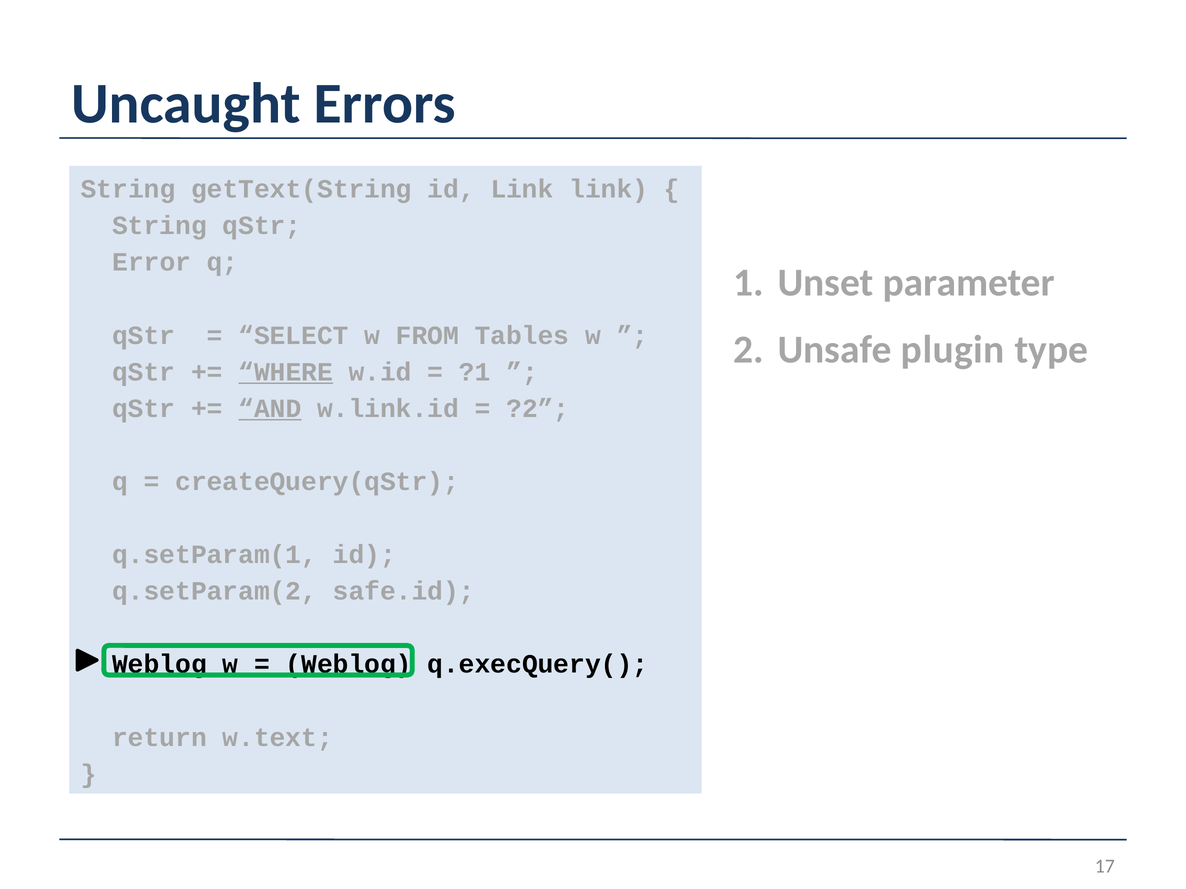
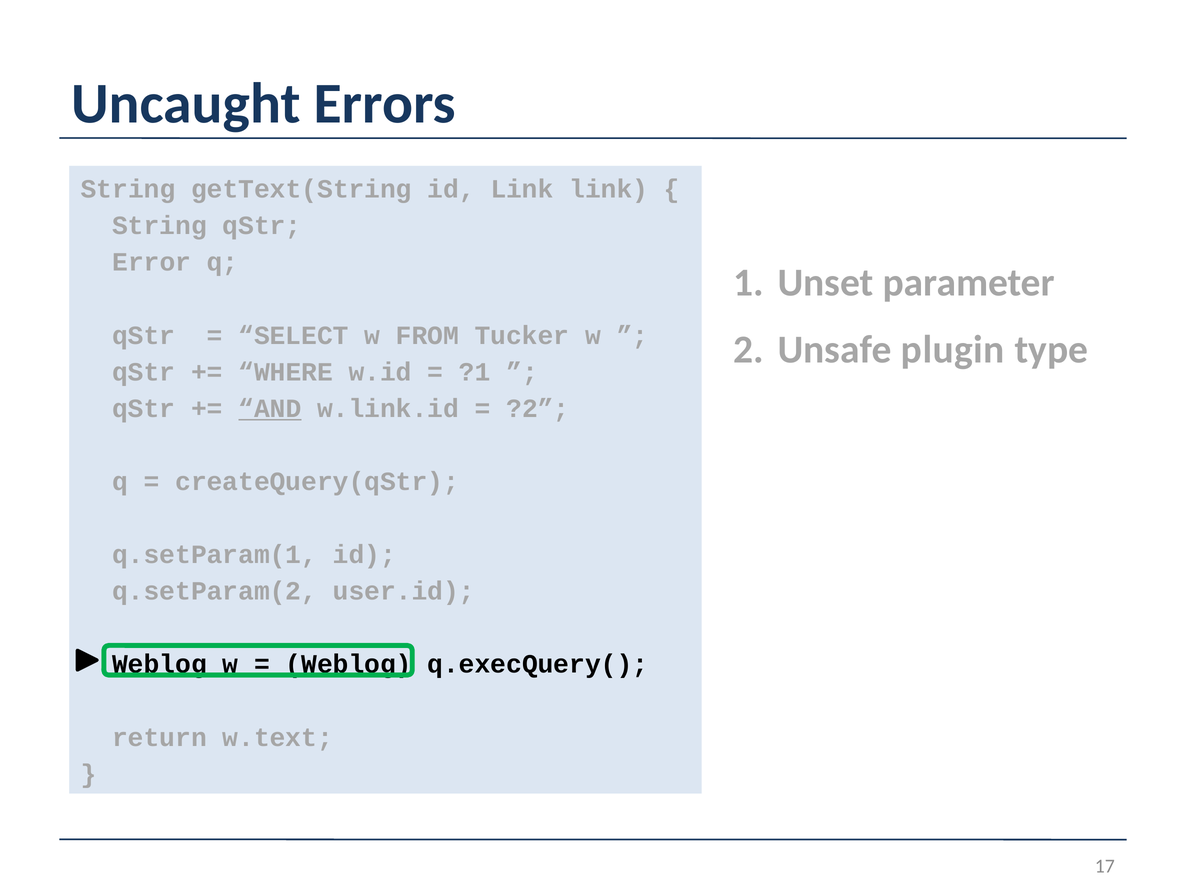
Tables: Tables -> Tucker
WHERE underline: present -> none
safe.id: safe.id -> user.id
